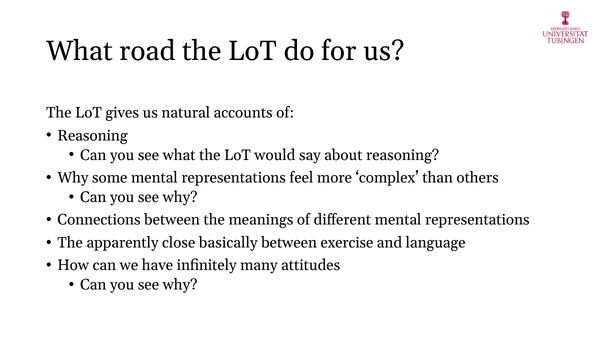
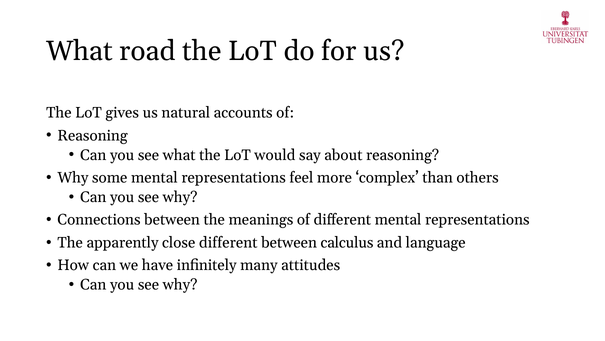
close basically: basically -> different
exercise: exercise -> calculus
